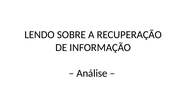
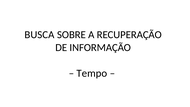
LENDO: LENDO -> BUSCA
Análise: Análise -> Tempo
